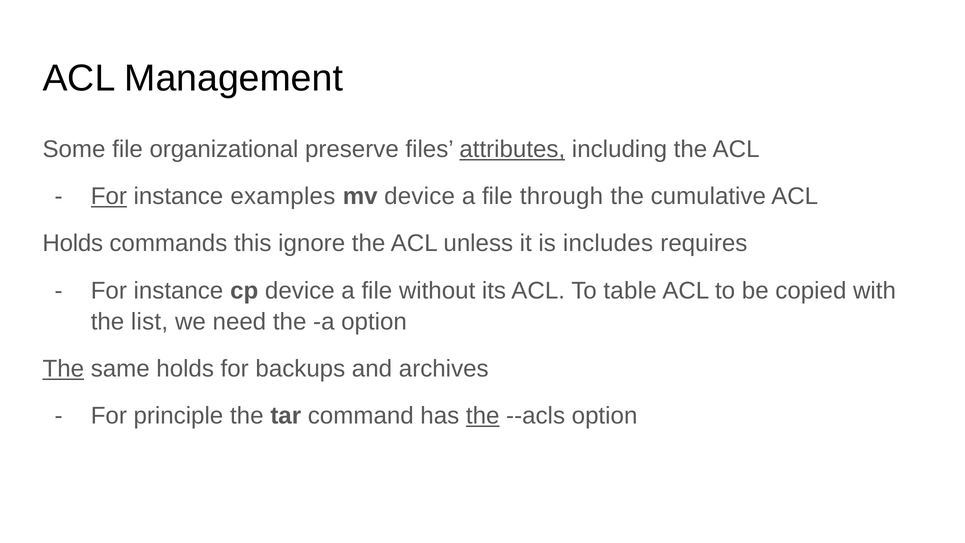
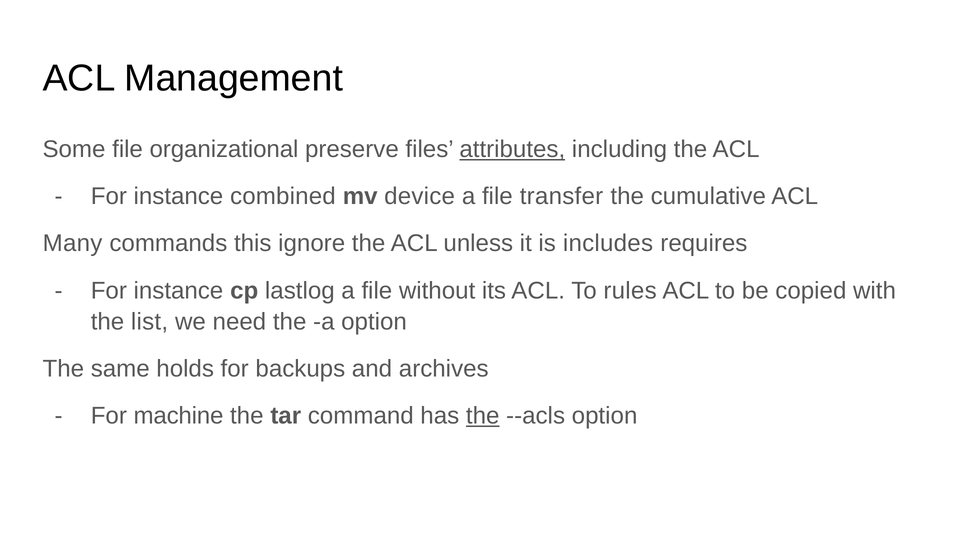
For at (109, 196) underline: present -> none
examples: examples -> combined
through: through -> transfer
Holds at (73, 243): Holds -> Many
cp device: device -> lastlog
table: table -> rules
The at (63, 369) underline: present -> none
principle: principle -> machine
